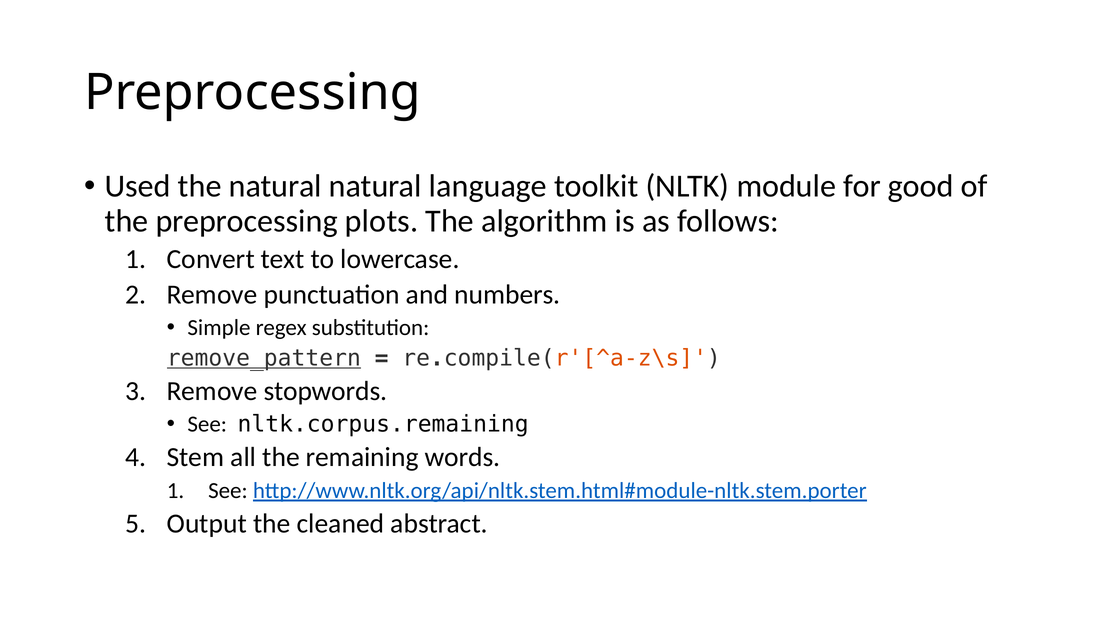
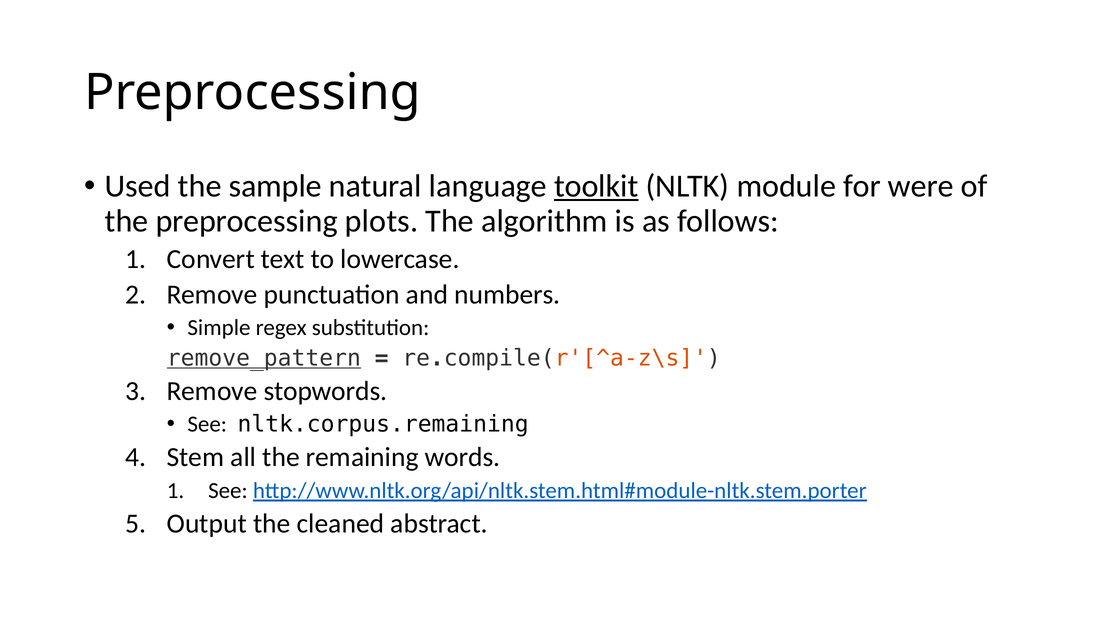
the natural: natural -> sample
toolkit underline: none -> present
good: good -> were
